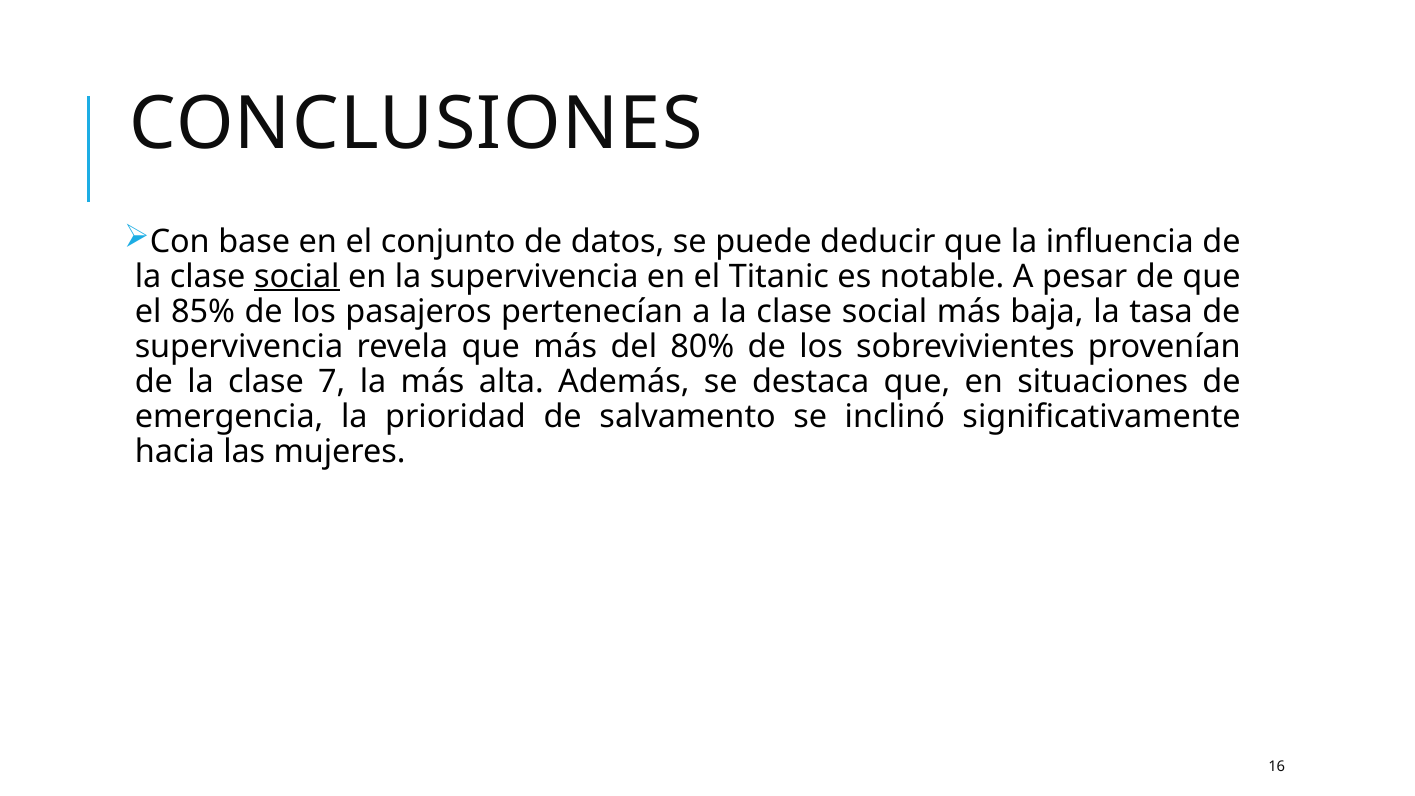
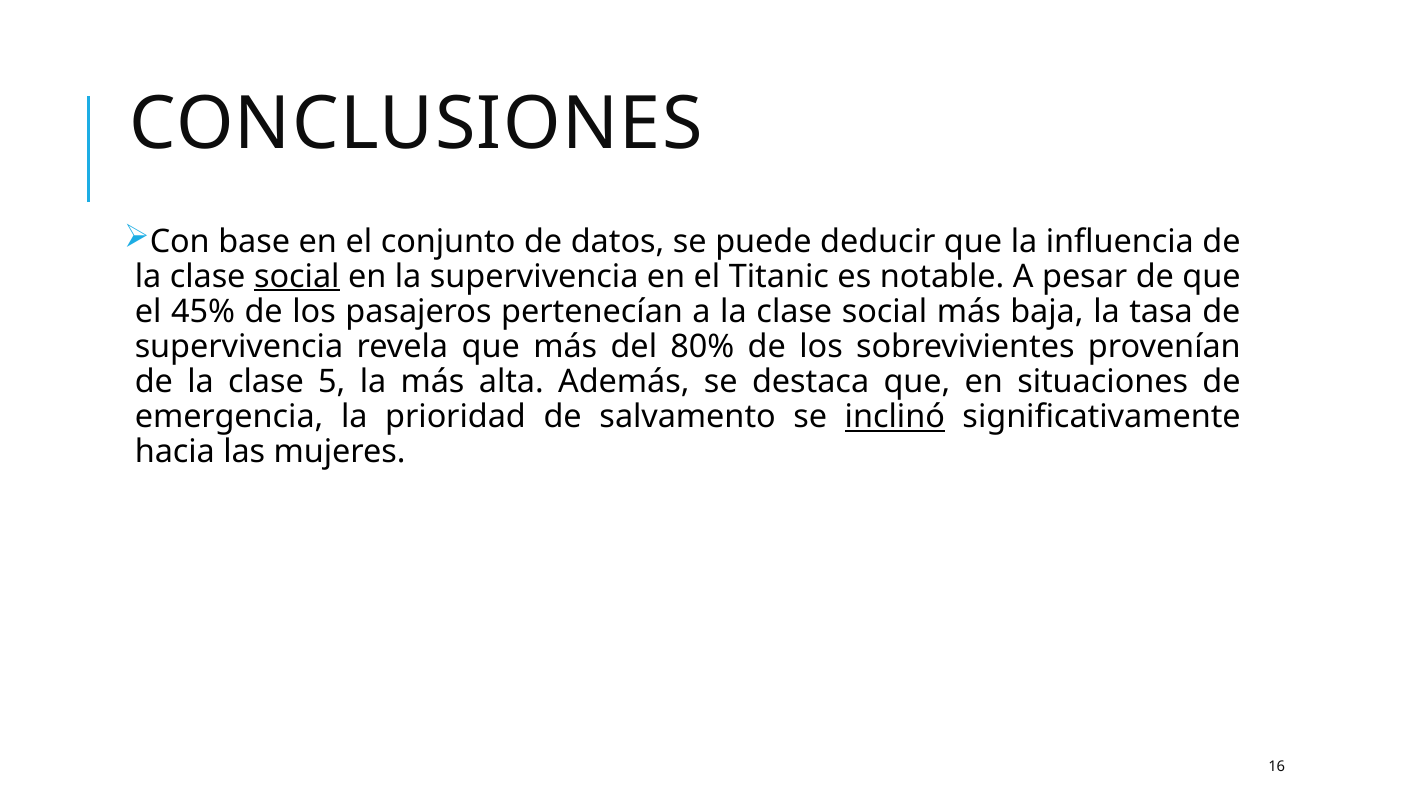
85%: 85% -> 45%
7: 7 -> 5
inclinó underline: none -> present
